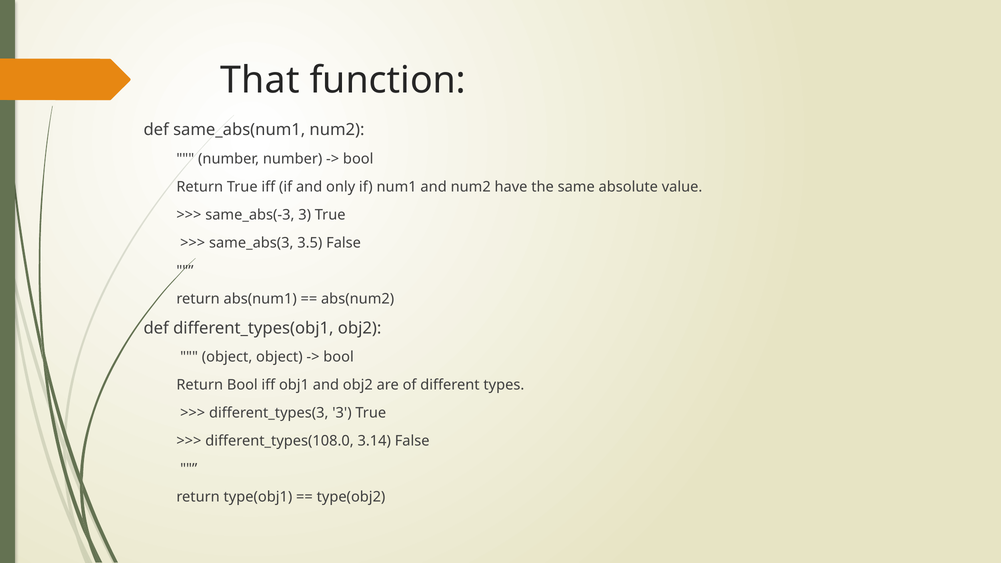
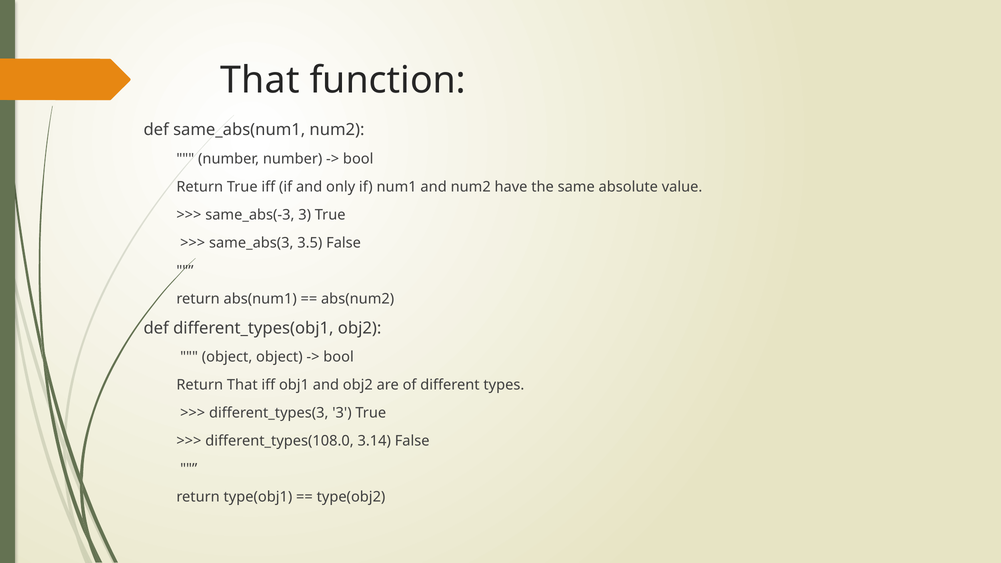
Return Bool: Bool -> That
